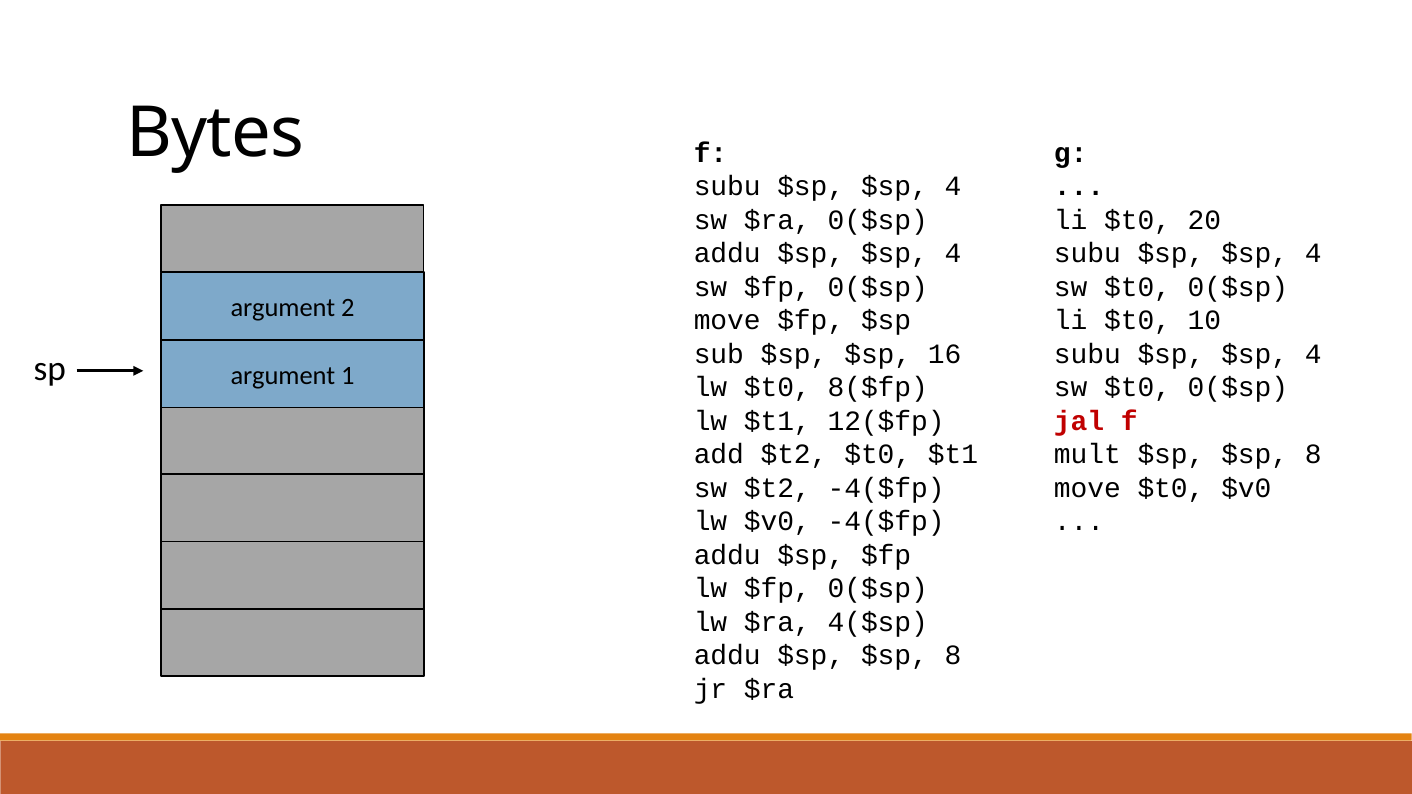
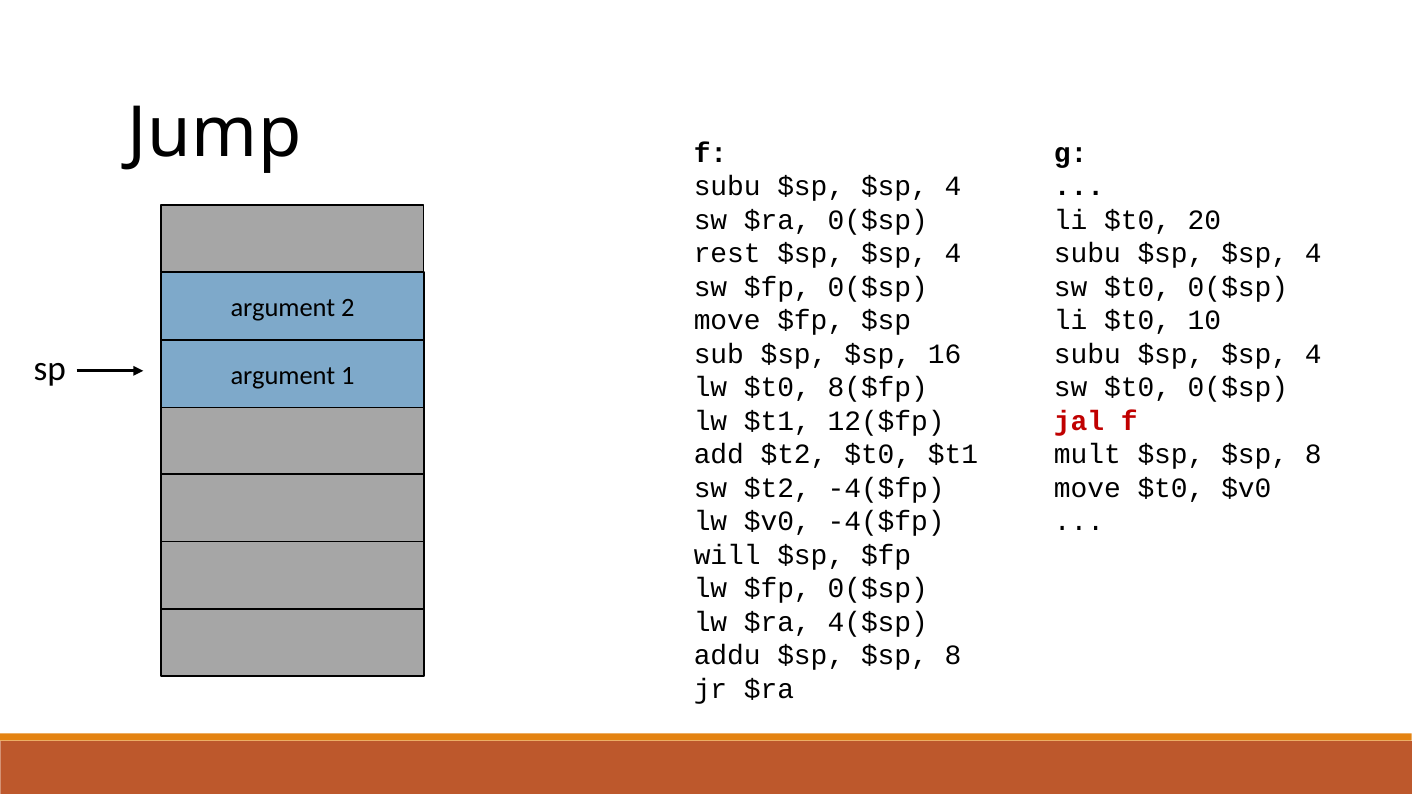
Bytes: Bytes -> Jump
addu at (727, 253): addu -> rest
addu at (727, 555): addu -> will
